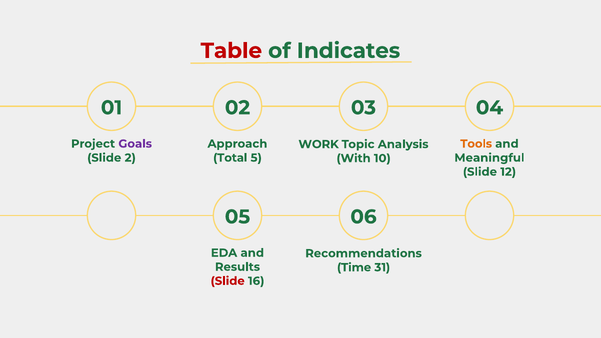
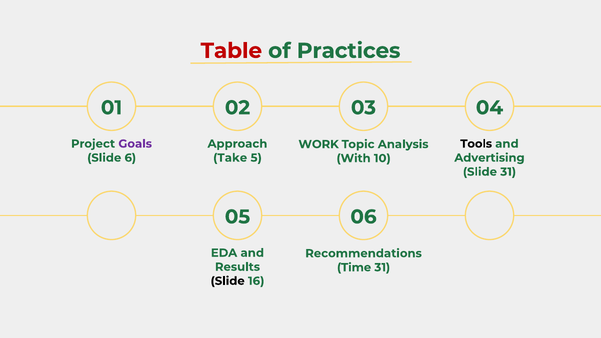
Indicates: Indicates -> Practices
Tools colour: orange -> black
2: 2 -> 6
Total: Total -> Take
Meaningful: Meaningful -> Advertising
Slide 12: 12 -> 31
Slide at (228, 281) colour: red -> black
